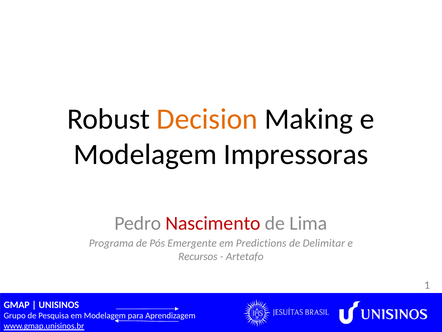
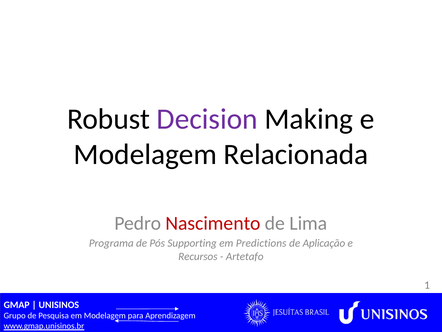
Decision colour: orange -> purple
Impressoras: Impressoras -> Relacionada
Emergente: Emergente -> Supporting
Delimitar: Delimitar -> Aplicação
